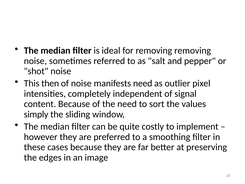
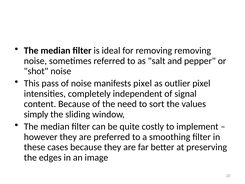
then: then -> pass
manifests need: need -> pixel
